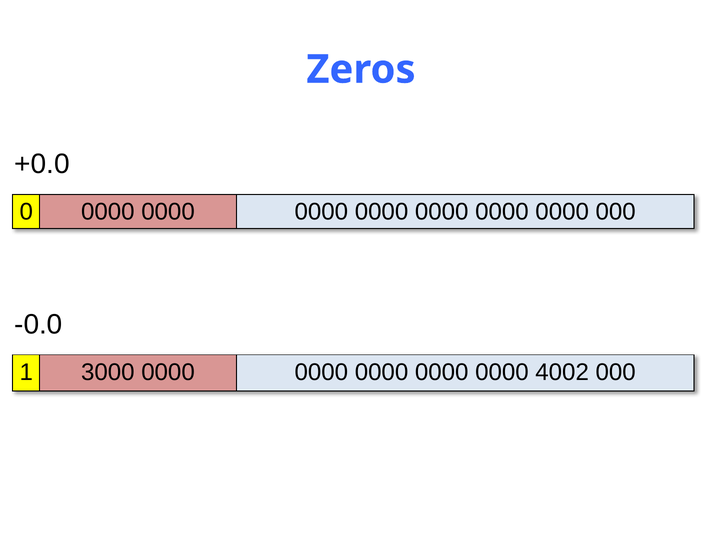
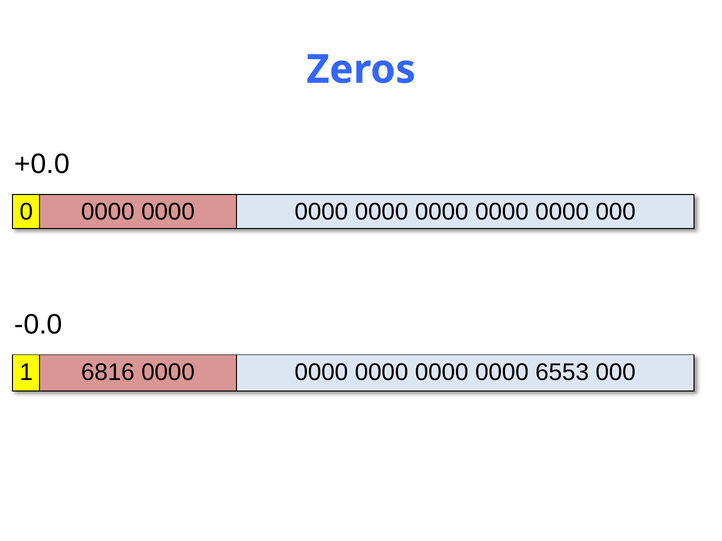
3000: 3000 -> 6816
4002: 4002 -> 6553
